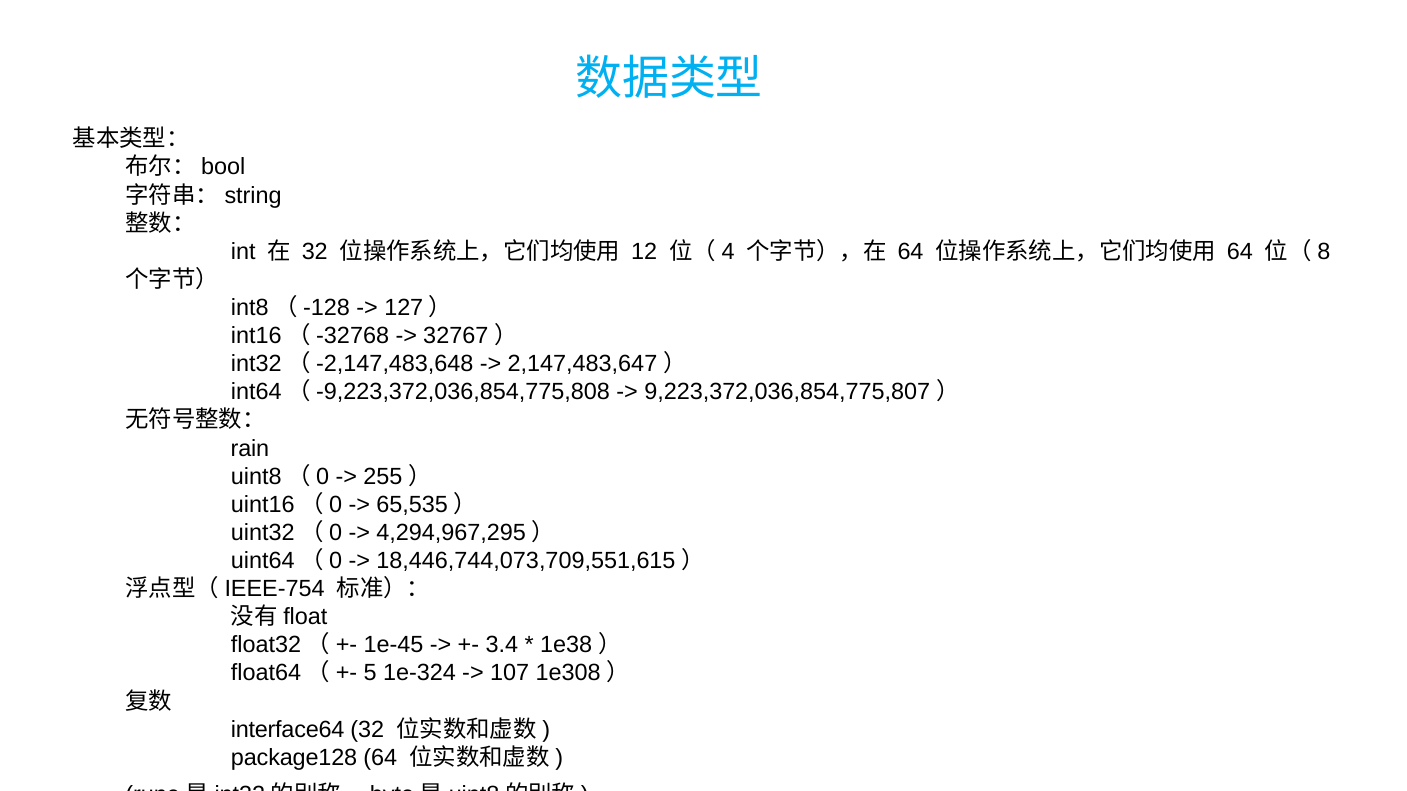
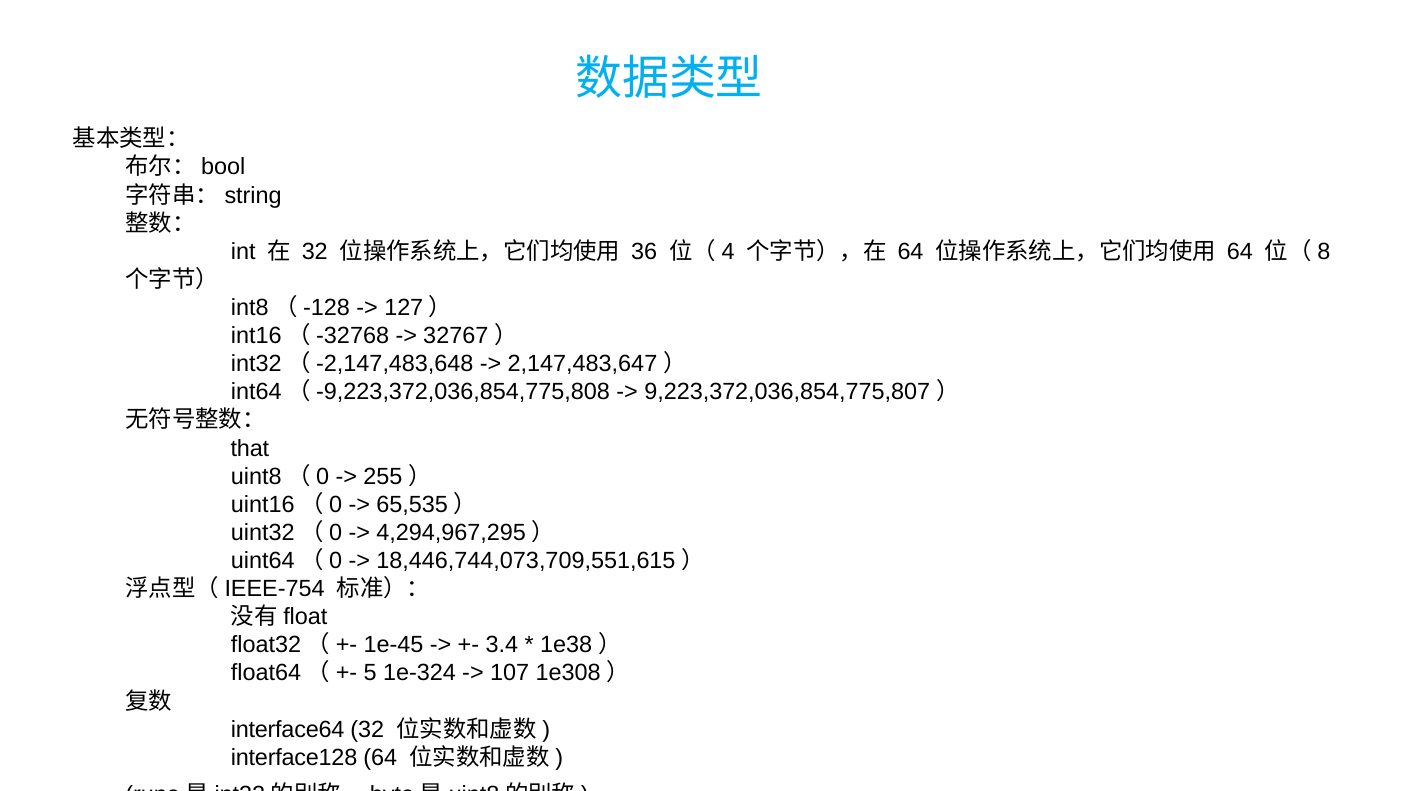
12: 12 -> 36
rain: rain -> that
package128: package128 -> interface128
